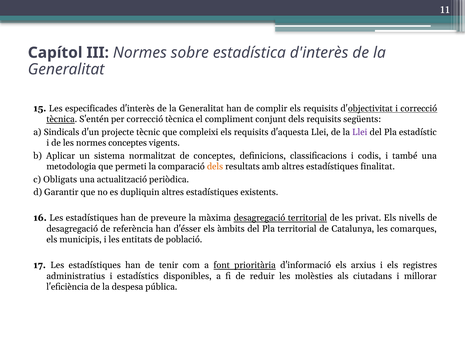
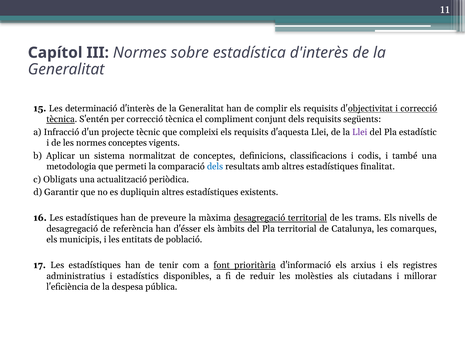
especificades: especificades -> determinació
Sindicals: Sindicals -> Infracció
dels at (215, 166) colour: orange -> blue
privat: privat -> trams
